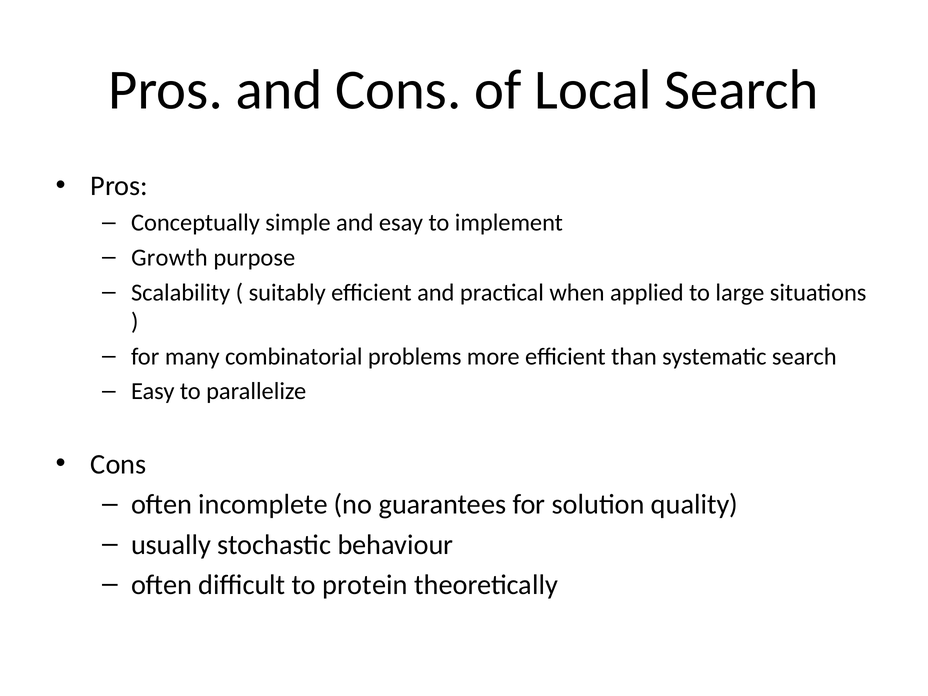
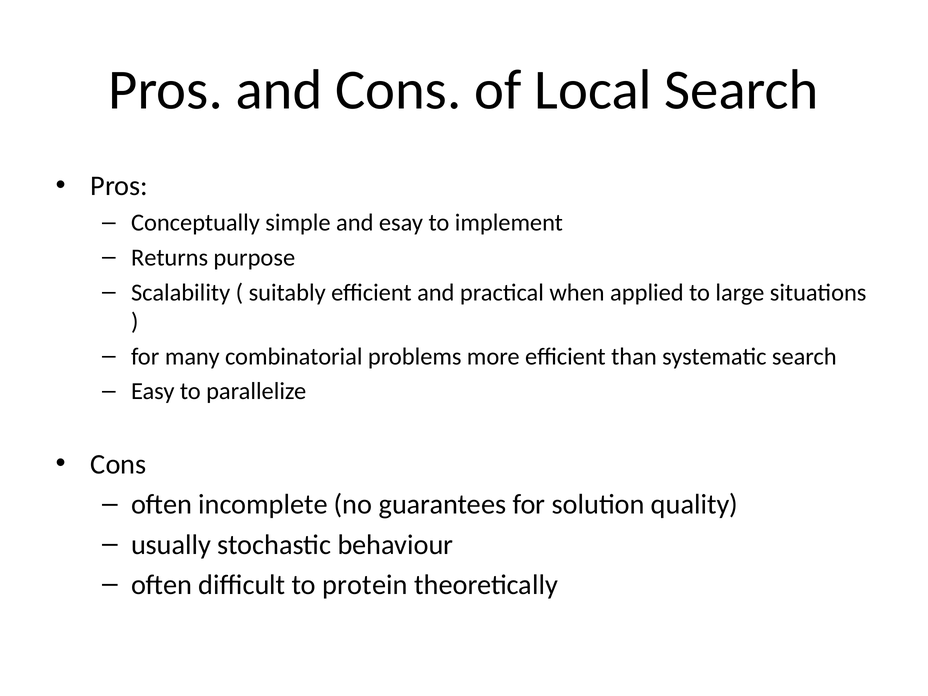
Growth: Growth -> Returns
